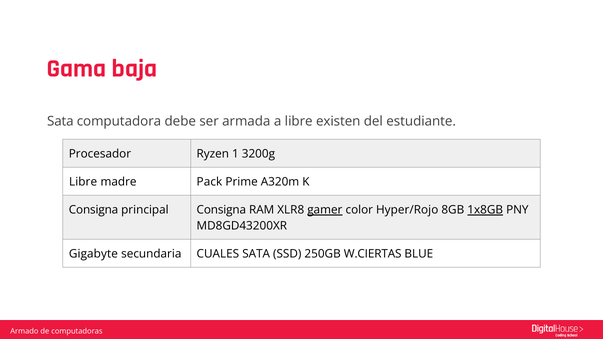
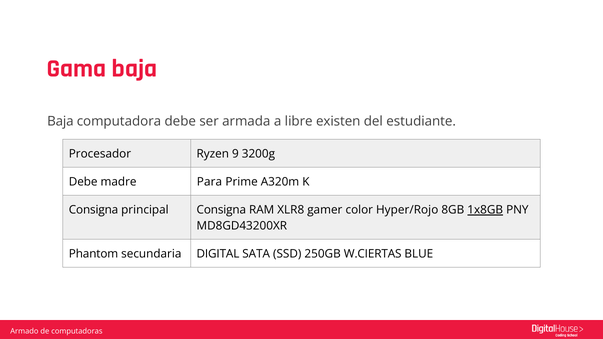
Sata at (60, 121): Sata -> Baja
1: 1 -> 9
Libre at (83, 182): Libre -> Debe
Pack: Pack -> Para
gamer underline: present -> none
Gigabyte: Gigabyte -> Phantom
CUALES: CUALES -> DIGITAL
